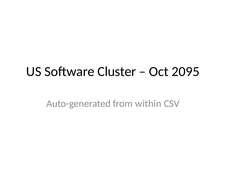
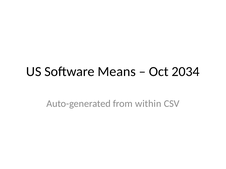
Cluster: Cluster -> Means
2095: 2095 -> 2034
